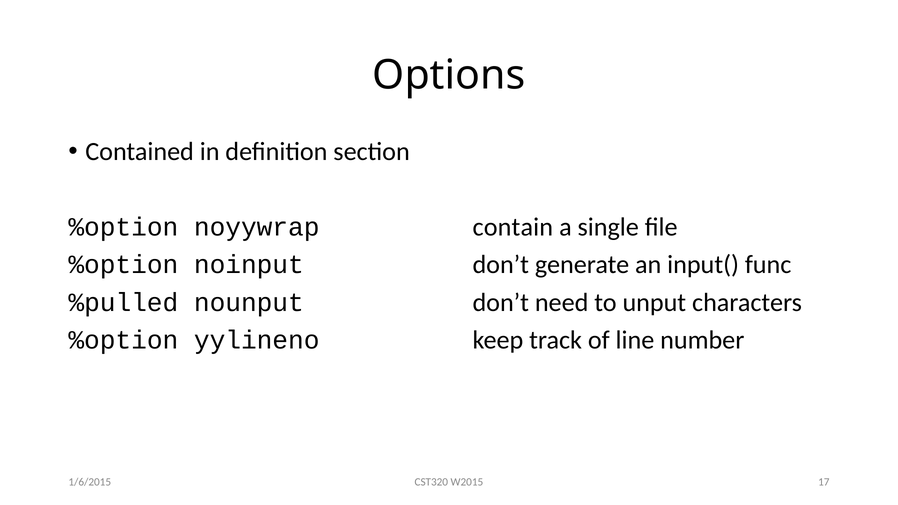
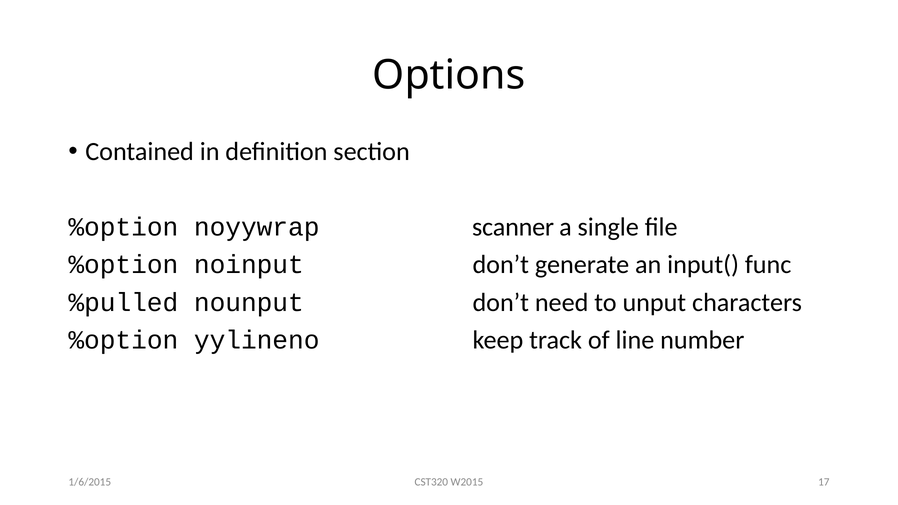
contain: contain -> scanner
